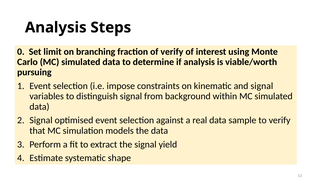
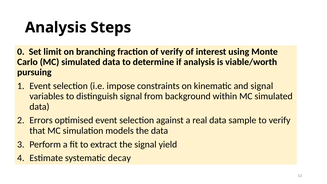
Signal at (41, 120): Signal -> Errors
shape: shape -> decay
